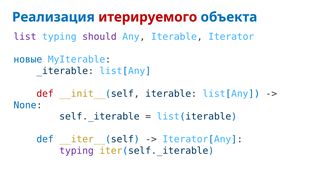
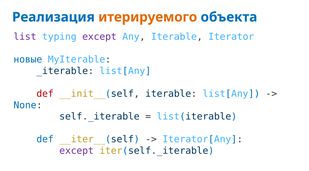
итерируемого colour: red -> orange
typing should: should -> except
typing at (77, 151): typing -> except
